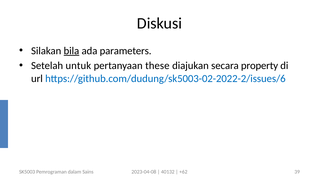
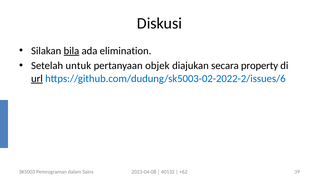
parameters: parameters -> elimination
these: these -> objek
url underline: none -> present
